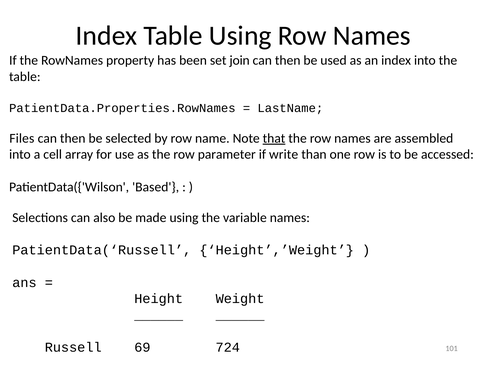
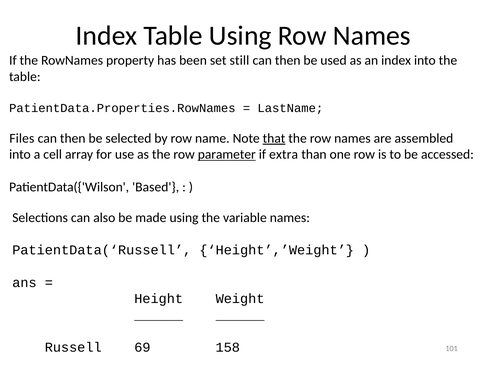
join: join -> still
parameter underline: none -> present
write: write -> extra
724: 724 -> 158
